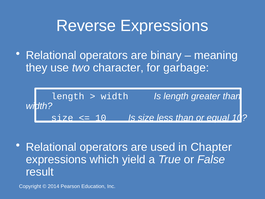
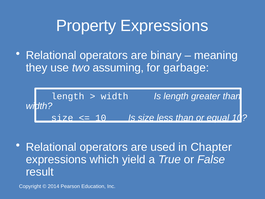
Reverse: Reverse -> Property
character: character -> assuming
